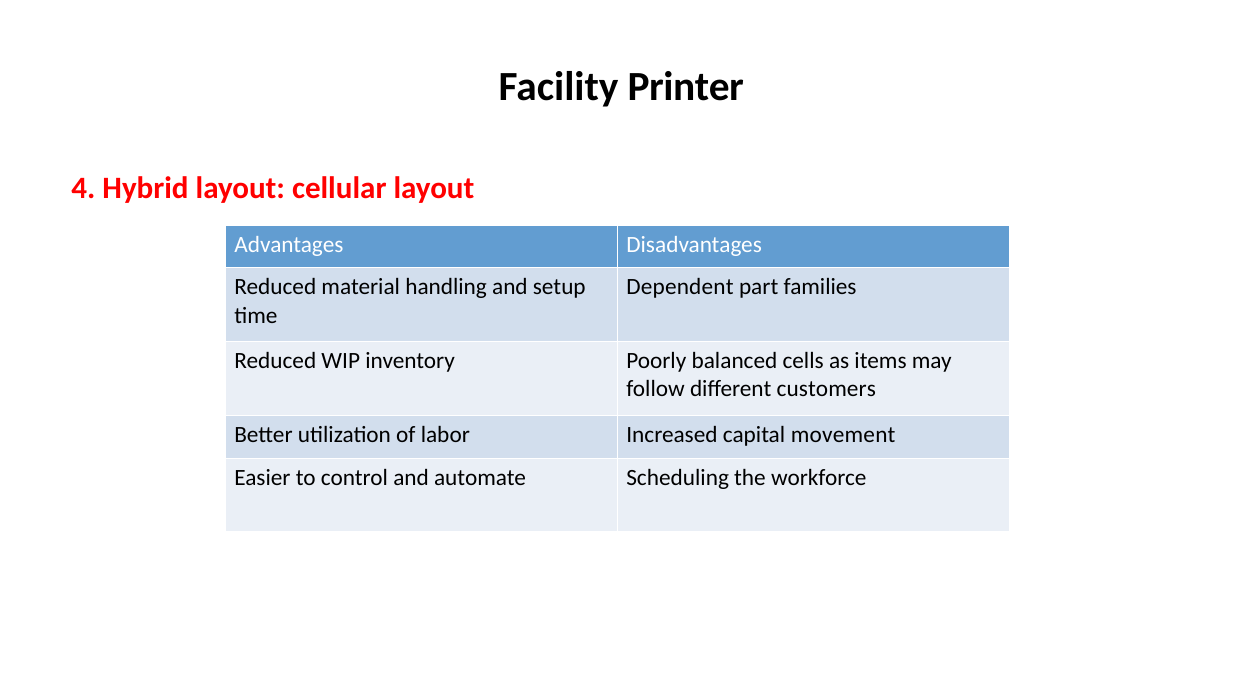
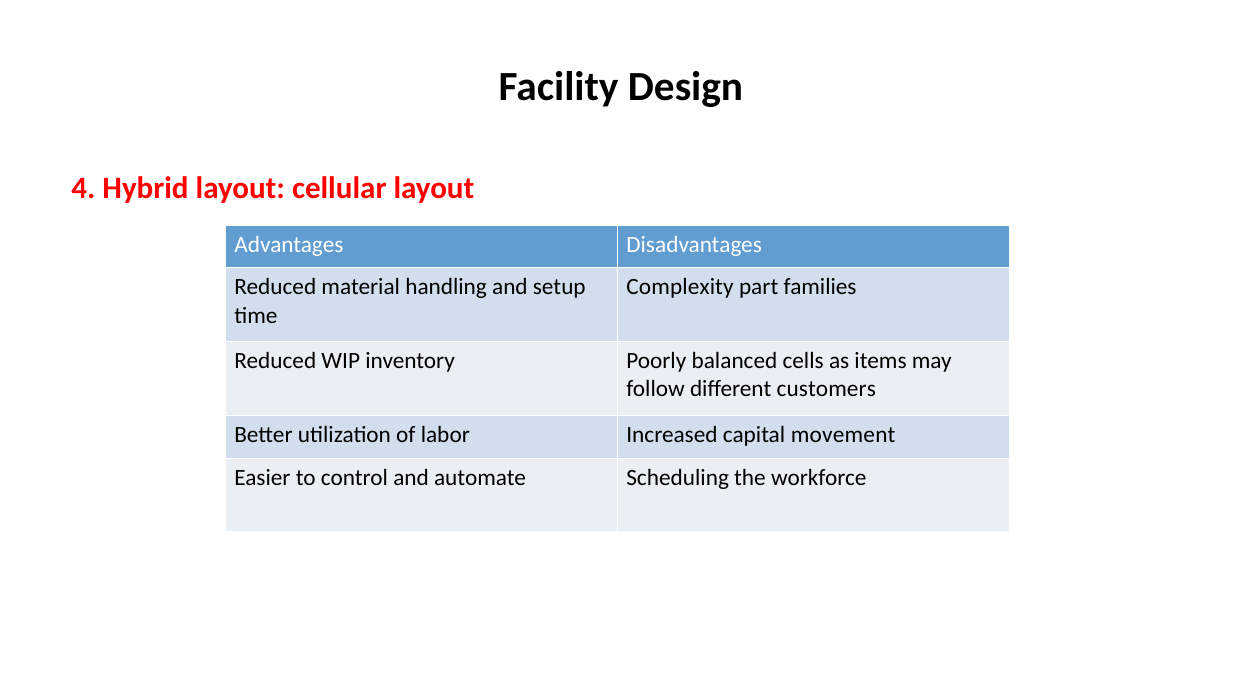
Printer: Printer -> Design
Dependent: Dependent -> Complexity
